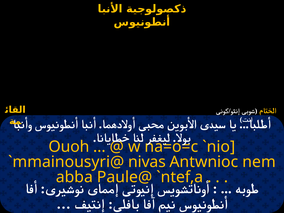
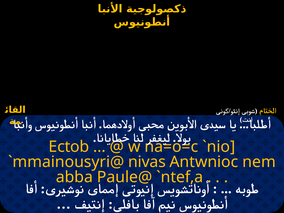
Ouoh: Ouoh -> Ectob
